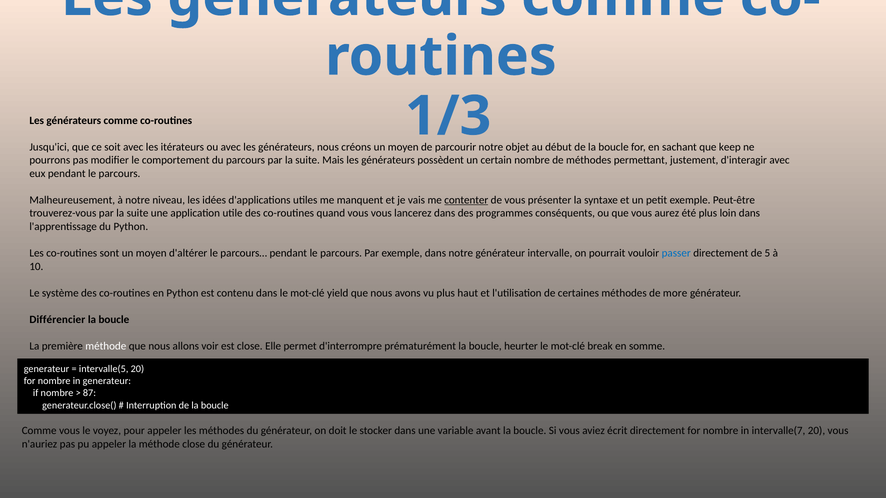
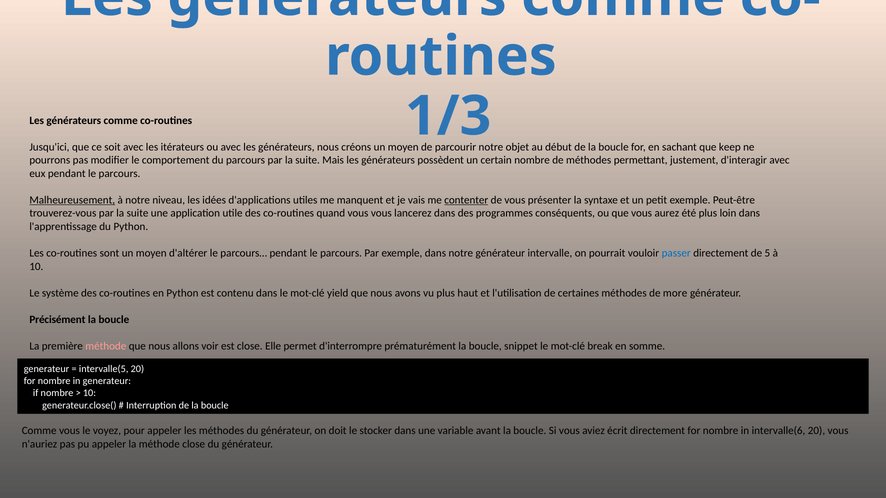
Malheureusement underline: none -> present
Différencier: Différencier -> Précisément
méthode at (106, 346) colour: white -> pink
heurter: heurter -> snippet
87 at (89, 393): 87 -> 10
intervalle(7: intervalle(7 -> intervalle(6
